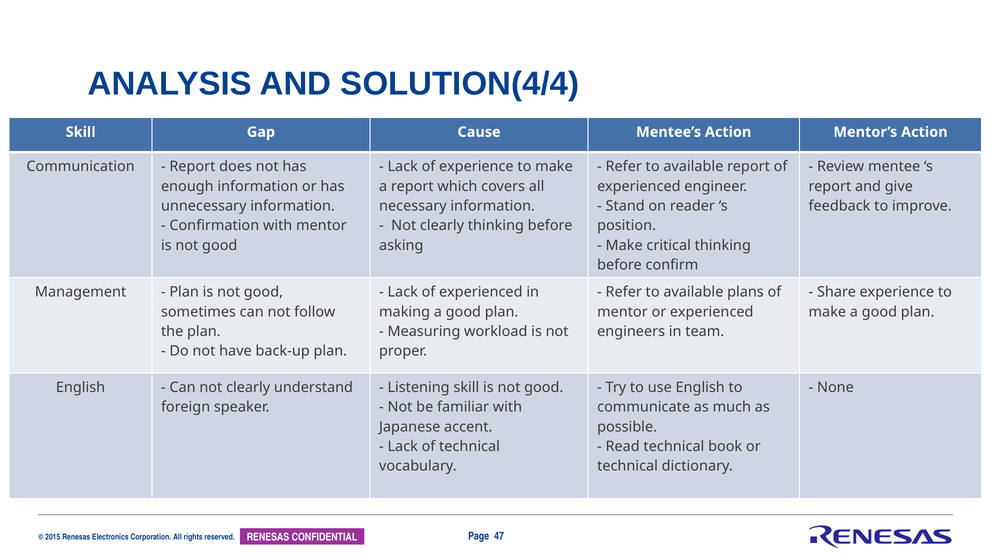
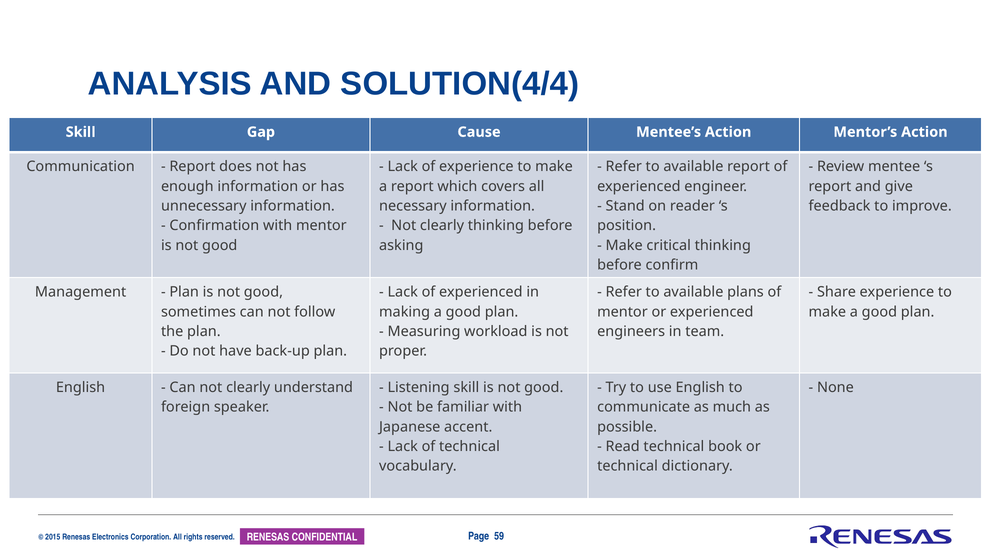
47: 47 -> 59
